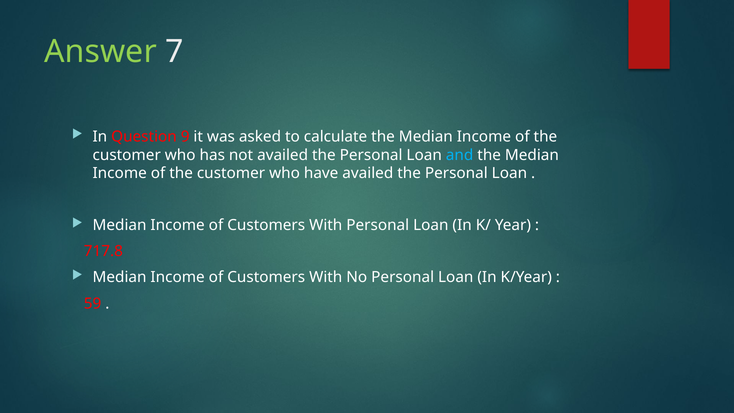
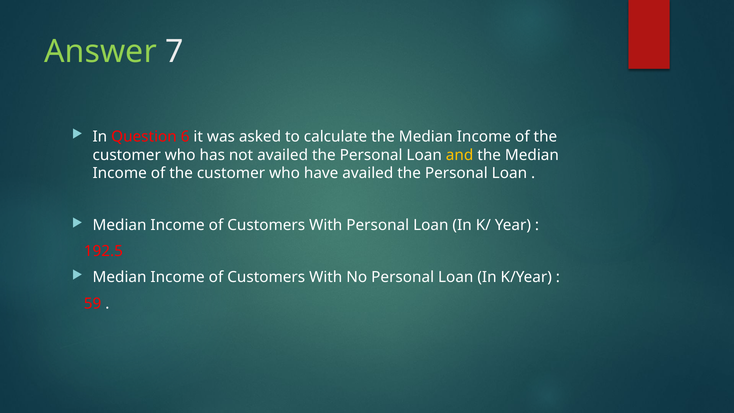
9: 9 -> 6
and colour: light blue -> yellow
717.8: 717.8 -> 192.5
